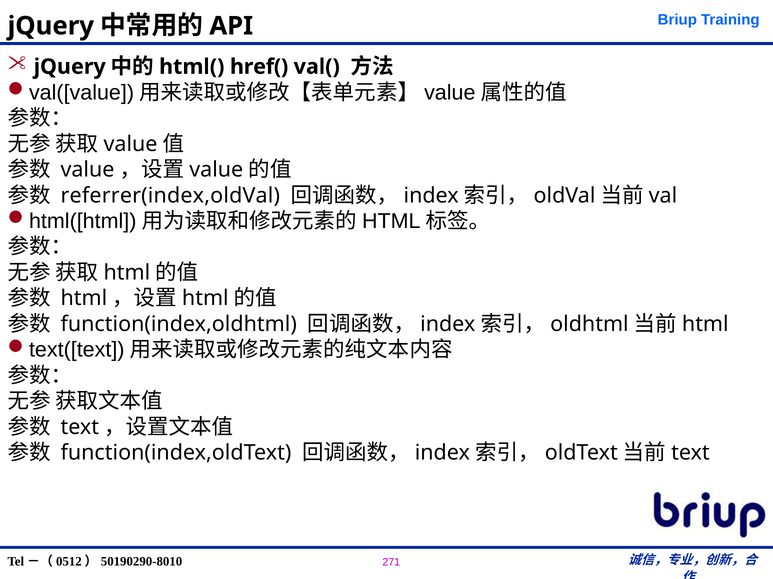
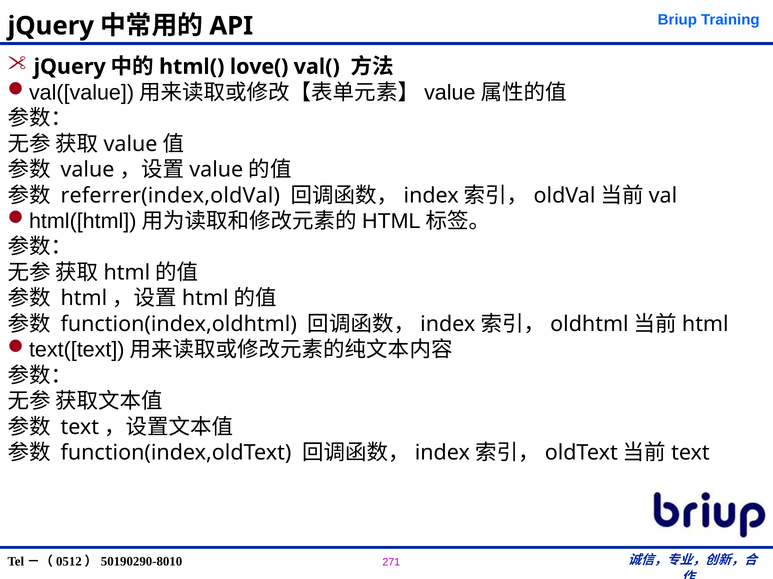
href(: href( -> love(
